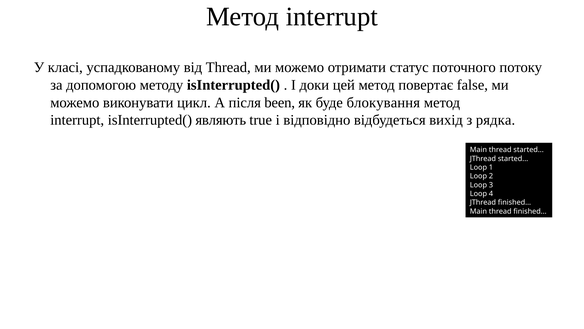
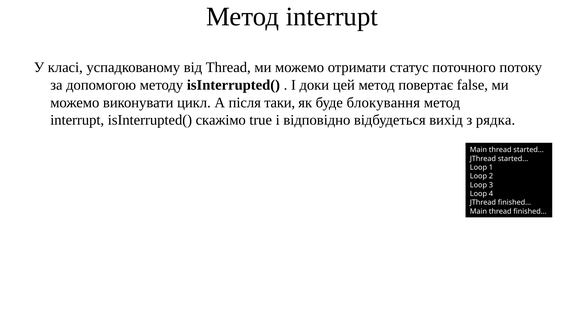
been: been -> таки
являють: являють -> скажімо
